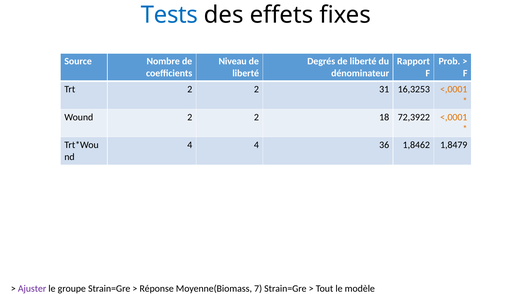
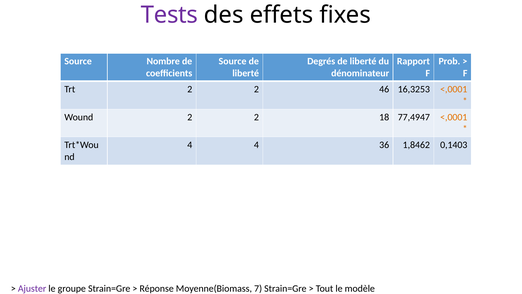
Tests colour: blue -> purple
Niveau at (233, 61): Niveau -> Source
31: 31 -> 46
72,3922: 72,3922 -> 77,4947
1,8479: 1,8479 -> 0,1403
